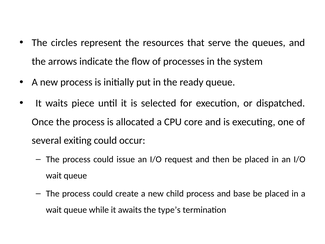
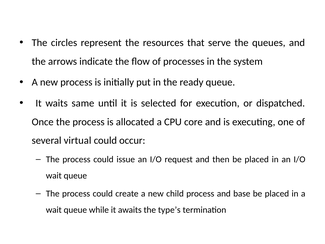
piece: piece -> same
exiting: exiting -> virtual
